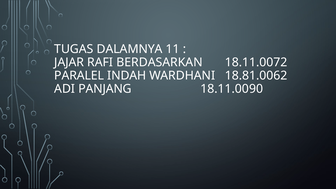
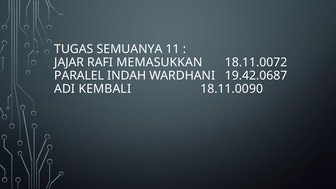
DALAMNYA: DALAMNYA -> SEMUANYA
BERDASARKAN: BERDASARKAN -> MEMASUKKAN
18.81.0062: 18.81.0062 -> 19.42.0687
PANJANG: PANJANG -> KEMBALI
